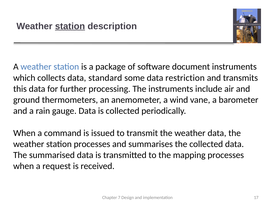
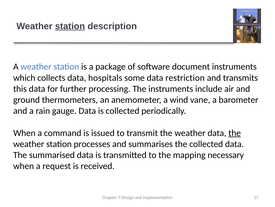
standard: standard -> hospitals
the at (235, 132) underline: none -> present
mapping processes: processes -> necessary
